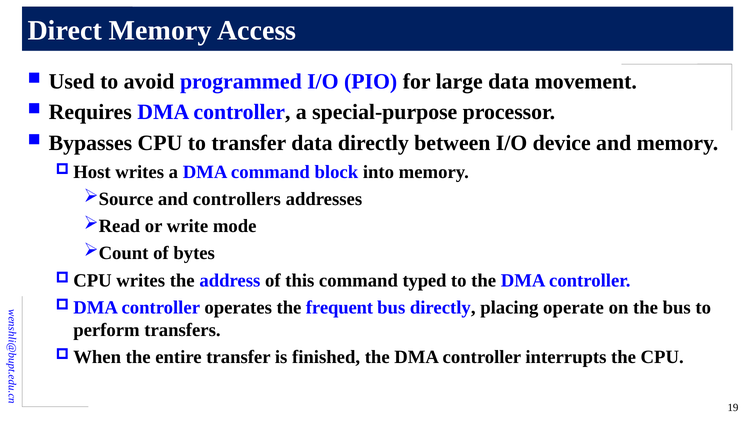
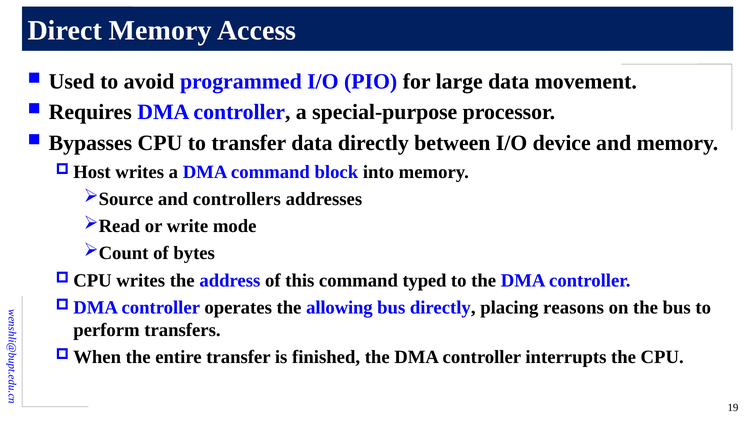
frequent: frequent -> allowing
operate: operate -> reasons
